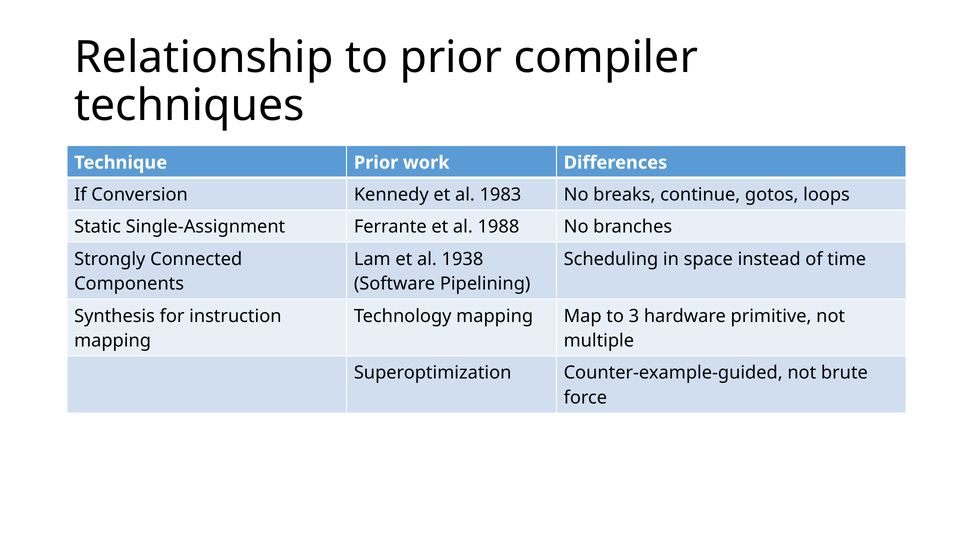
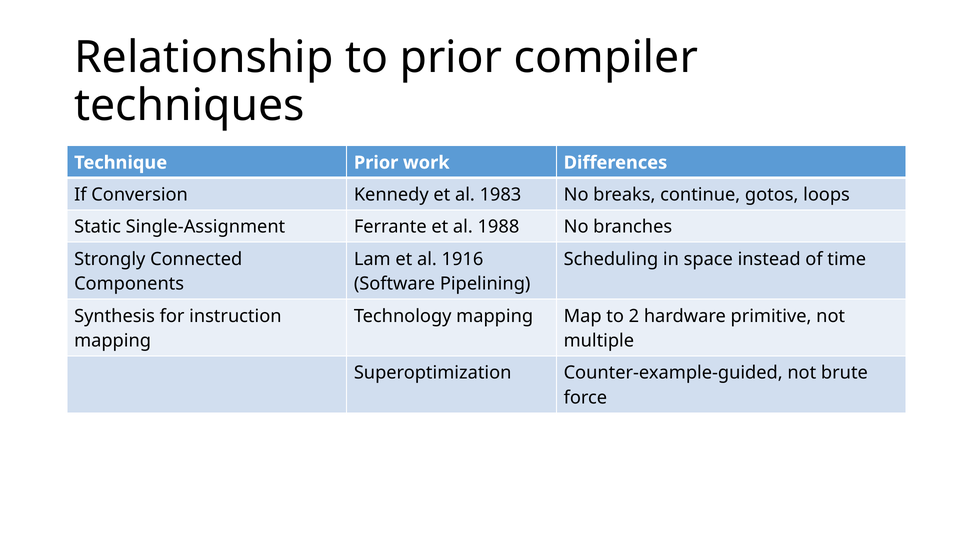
1938: 1938 -> 1916
3: 3 -> 2
